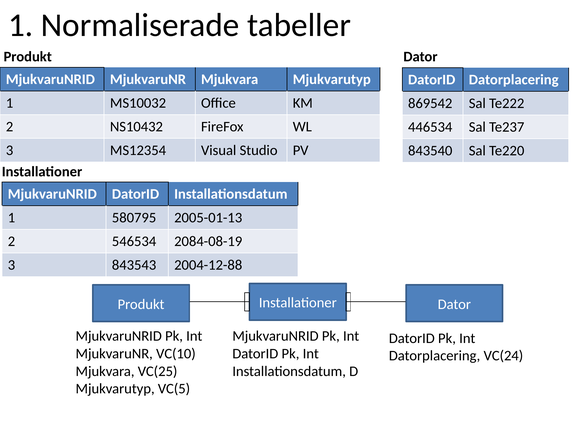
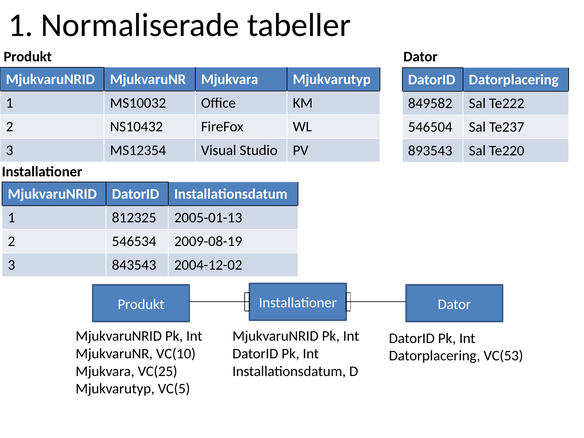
869542: 869542 -> 849582
446534: 446534 -> 546504
843540: 843540 -> 893543
580795: 580795 -> 812325
2084-08-19: 2084-08-19 -> 2009-08-19
2004-12-88: 2004-12-88 -> 2004-12-02
VC(24: VC(24 -> VC(53
